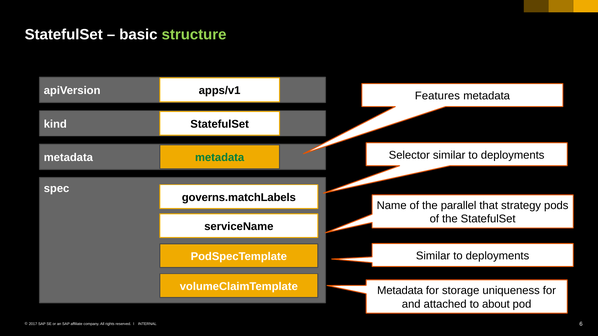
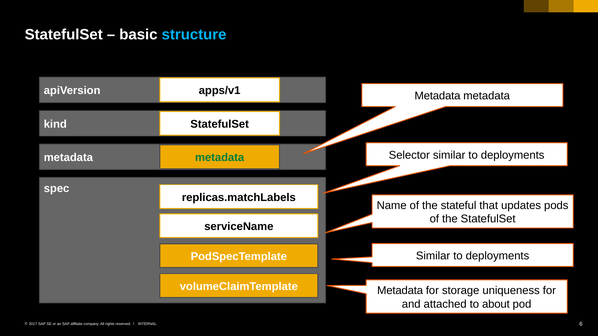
structure colour: light green -> light blue
Features at (437, 96): Features -> Metadata
governs.matchLabels: governs.matchLabels -> replicas.matchLabels
parallel: parallel -> stateful
strategy: strategy -> updates
